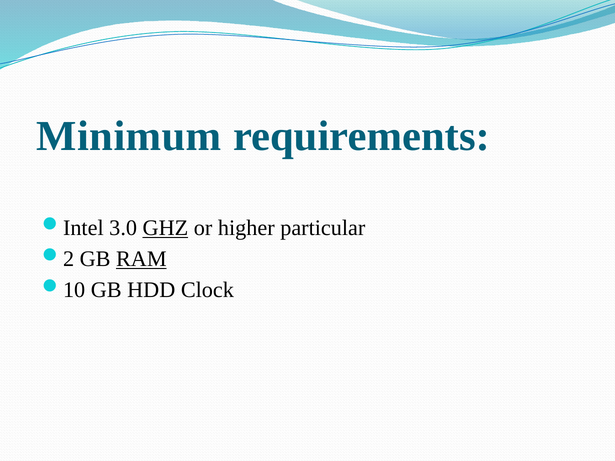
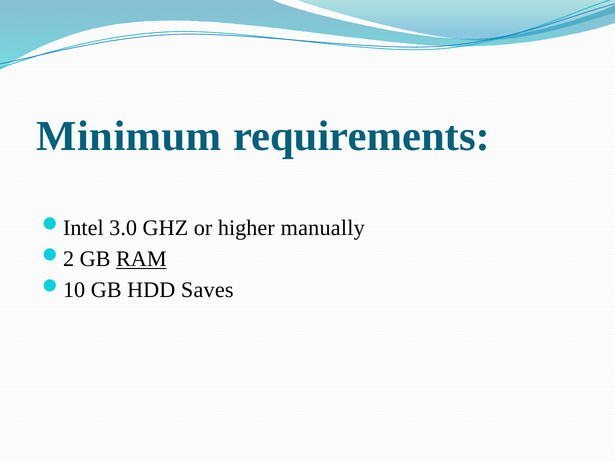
GHZ underline: present -> none
particular: particular -> manually
Clock: Clock -> Saves
